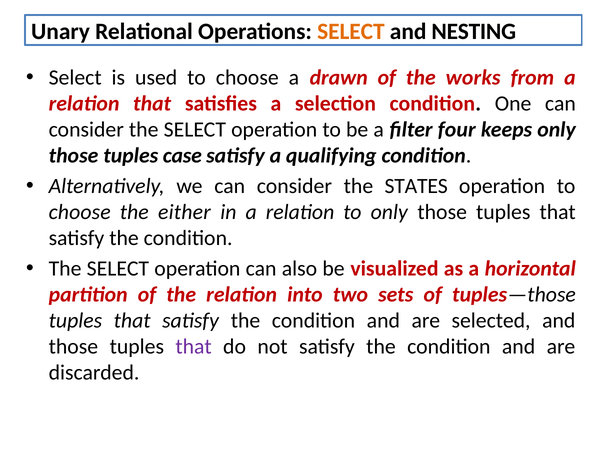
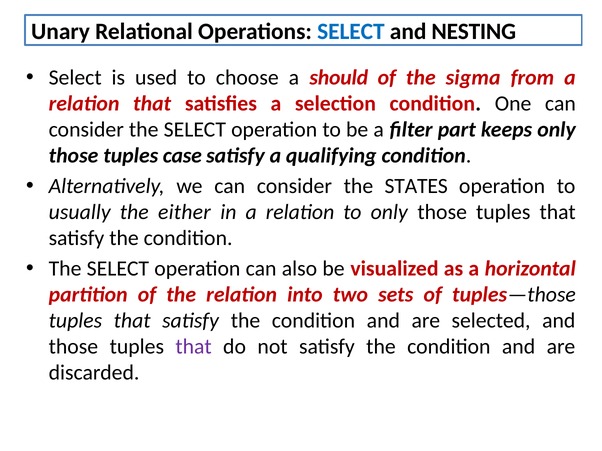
SELECT at (351, 32) colour: orange -> blue
drawn: drawn -> should
works: works -> sigma
four: four -> part
choose at (80, 212): choose -> usually
